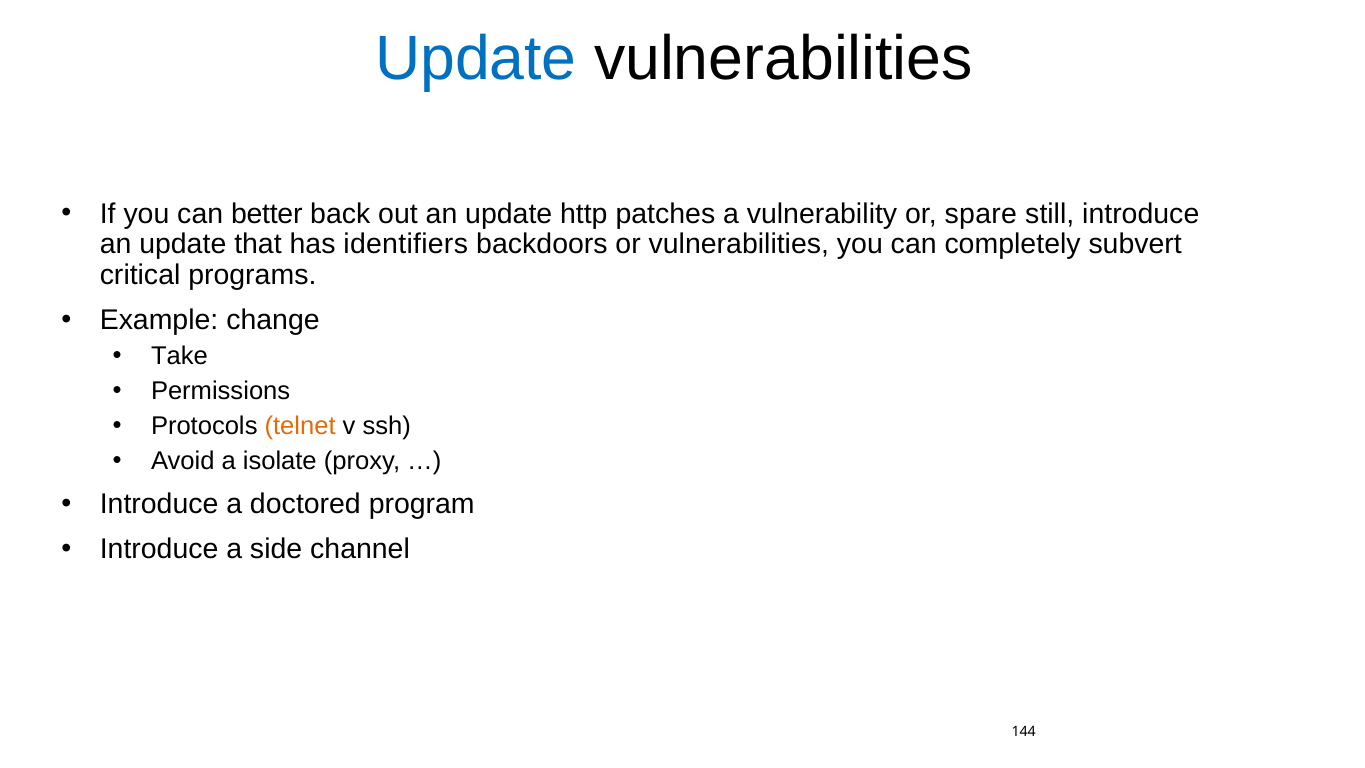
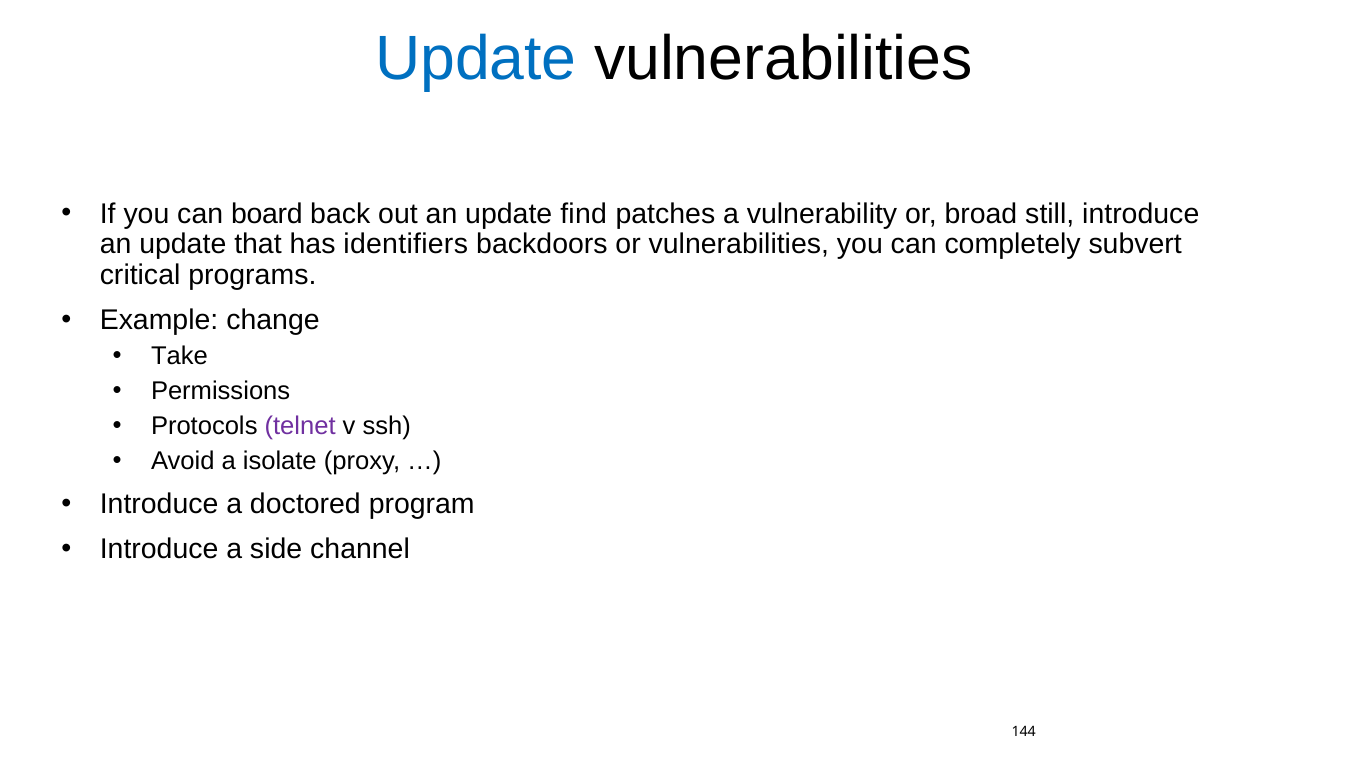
better: better -> board
http: http -> find
spare: spare -> broad
telnet colour: orange -> purple
